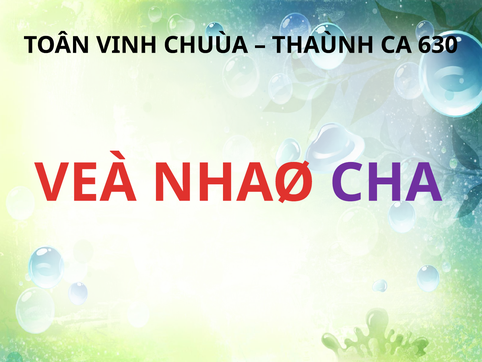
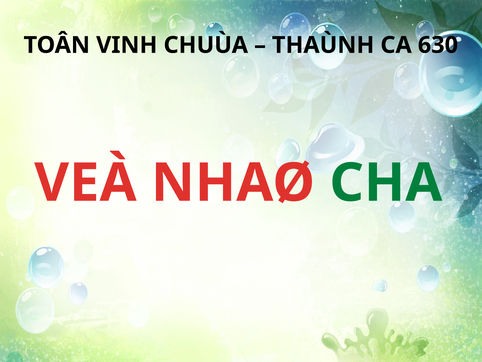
CHA colour: purple -> green
